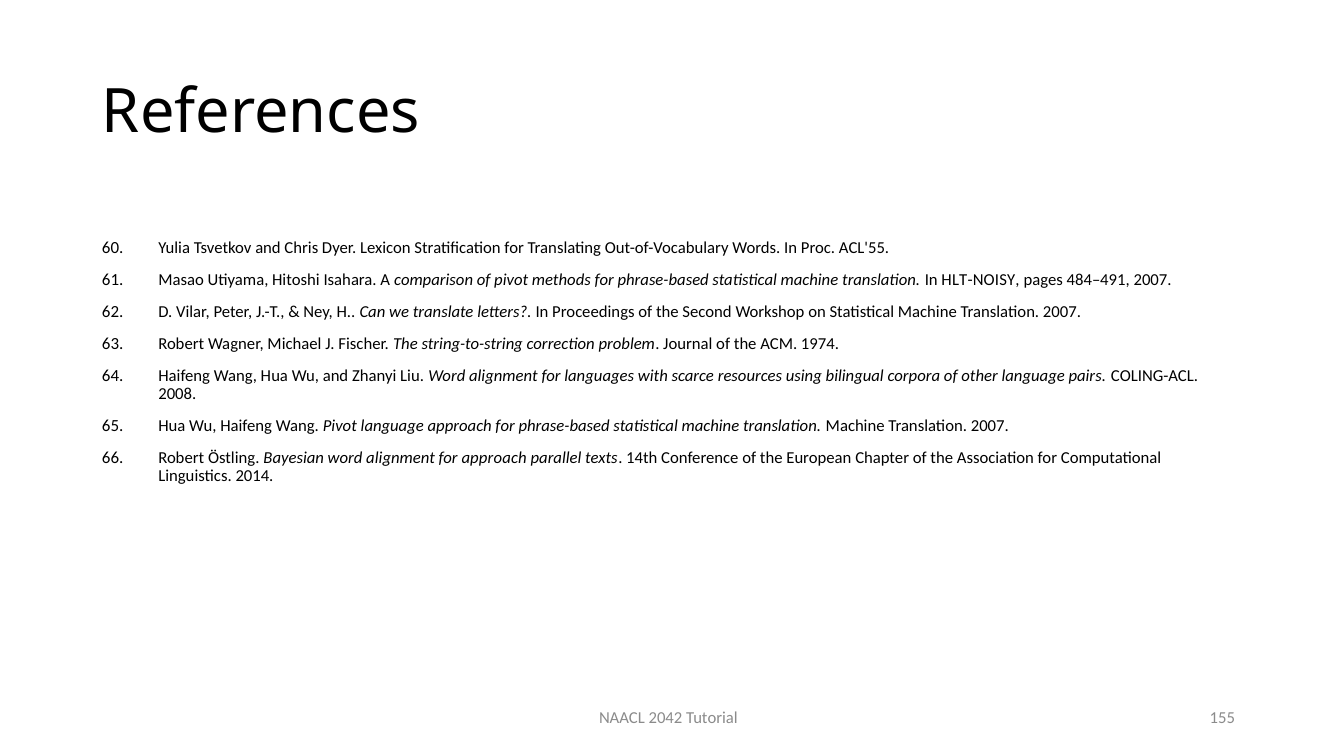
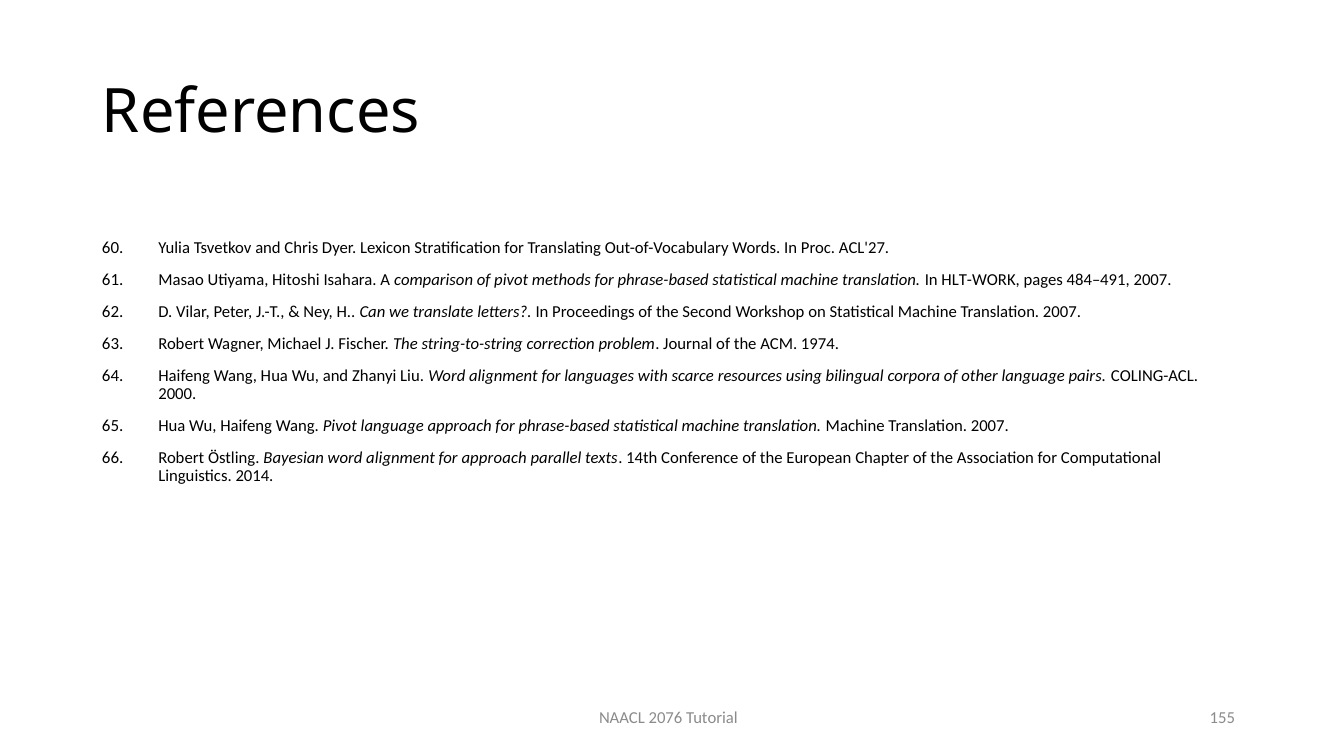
ACL'55: ACL'55 -> ACL'27
HLT-NOISY: HLT-NOISY -> HLT-WORK
2008: 2008 -> 2000
2042: 2042 -> 2076
